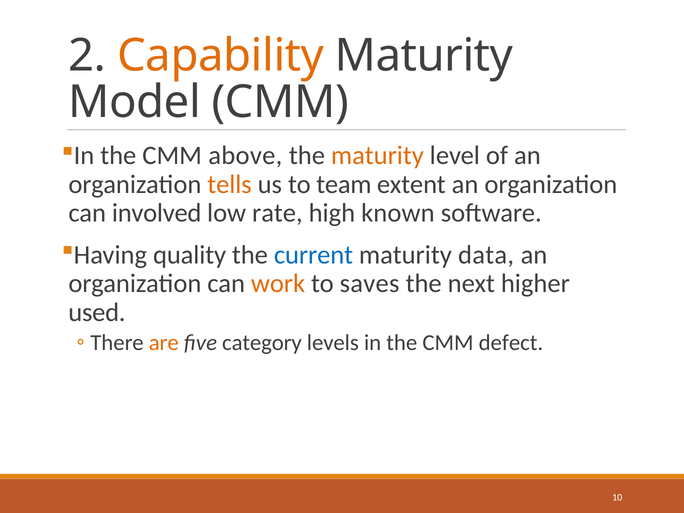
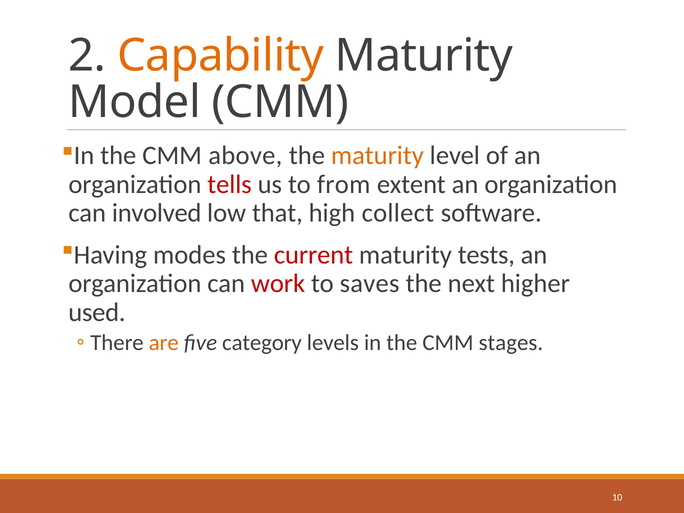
tells colour: orange -> red
team: team -> from
rate: rate -> that
known: known -> collect
quality: quality -> modes
current colour: blue -> red
data: data -> tests
work colour: orange -> red
defect: defect -> stages
